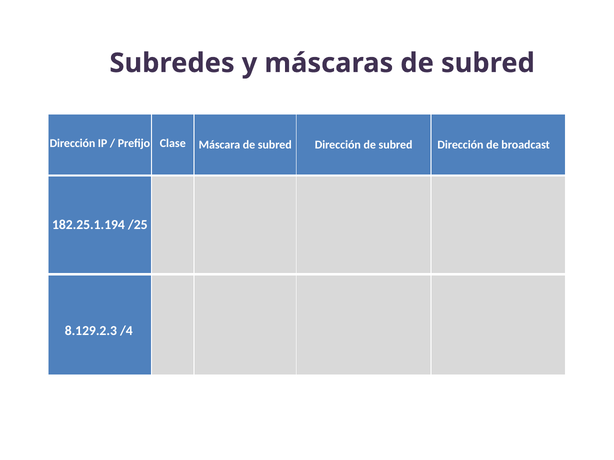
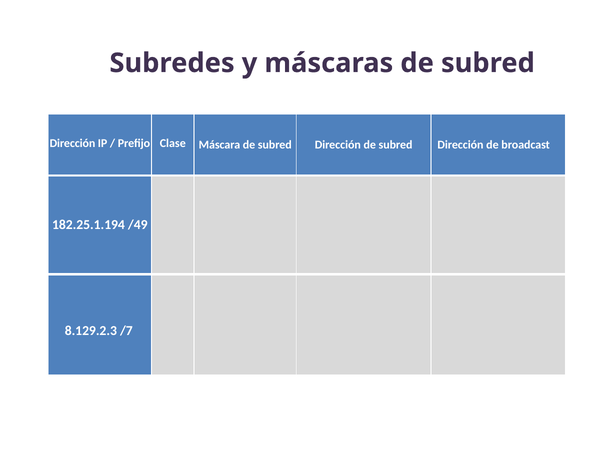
/25: /25 -> /49
/4: /4 -> /7
